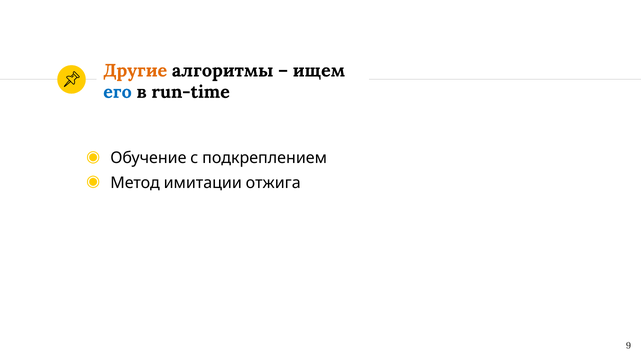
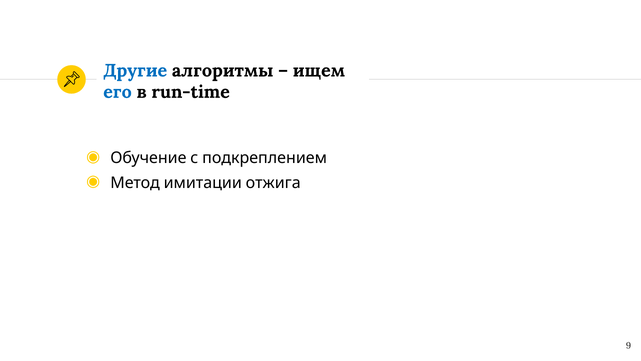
Другие colour: orange -> blue
